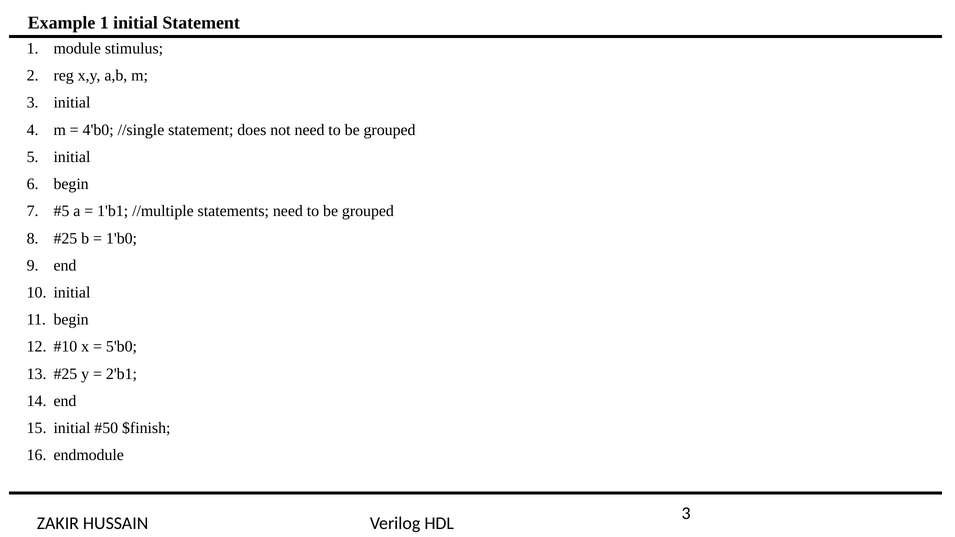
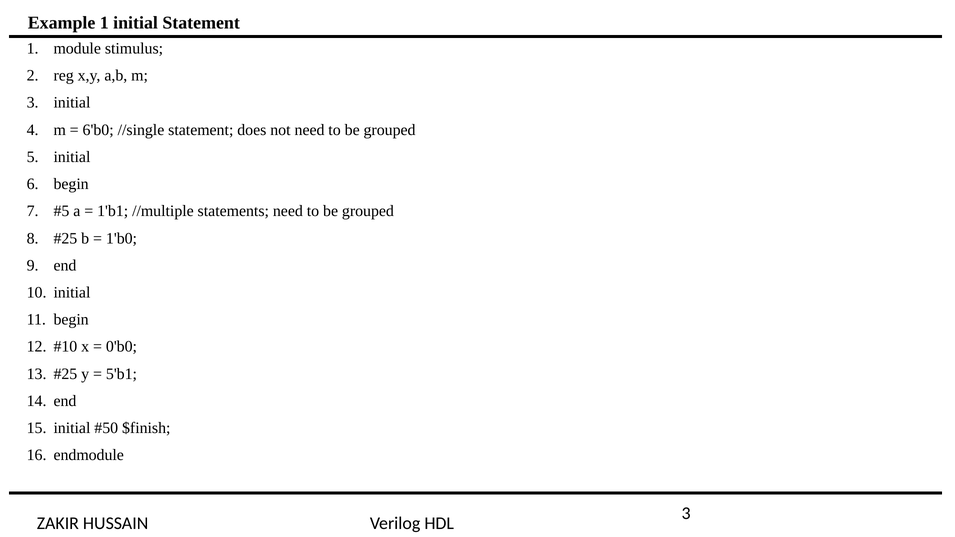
4'b0: 4'b0 -> 6'b0
5'b0: 5'b0 -> 0'b0
2'b1: 2'b1 -> 5'b1
